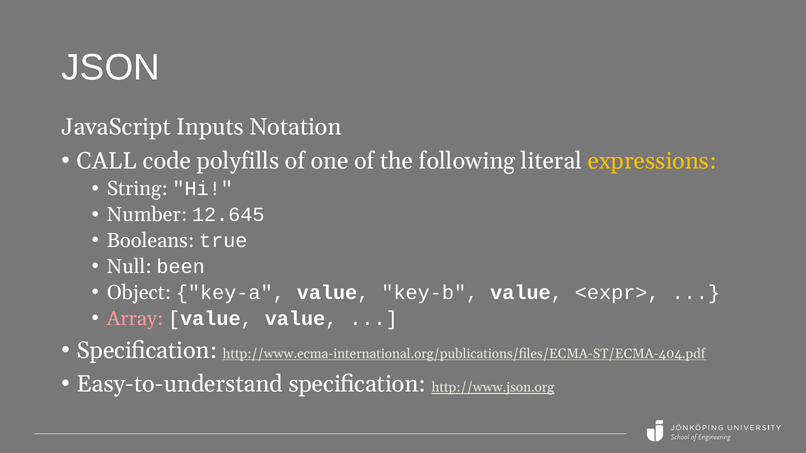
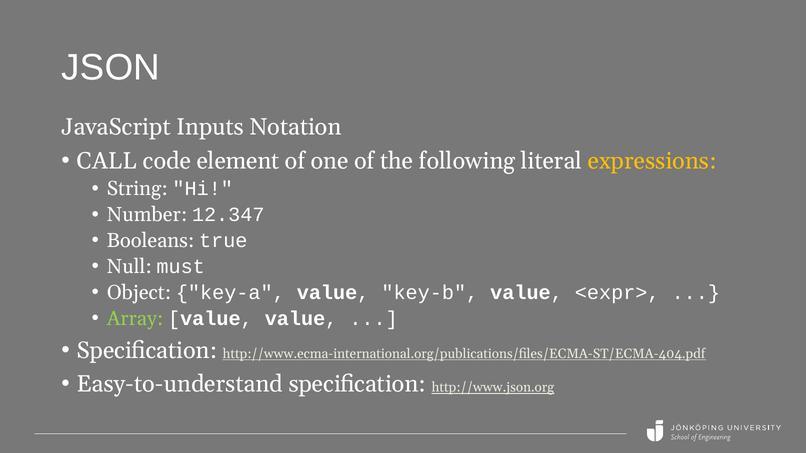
polyfills: polyfills -> element
12.645: 12.645 -> 12.347
been: been -> must
Array colour: pink -> light green
